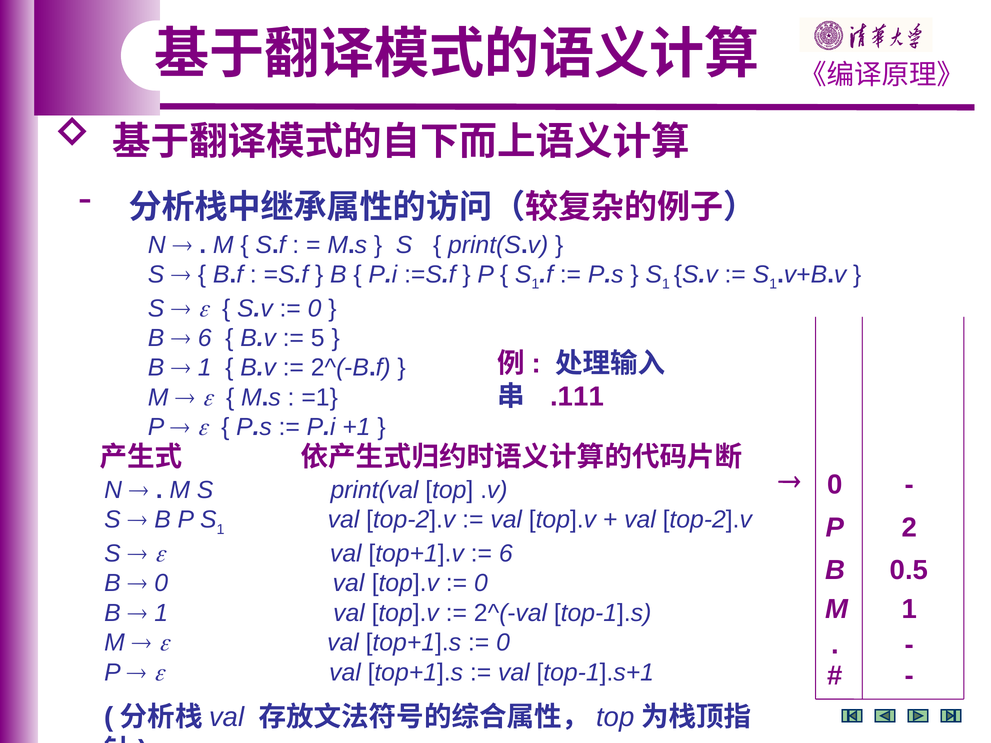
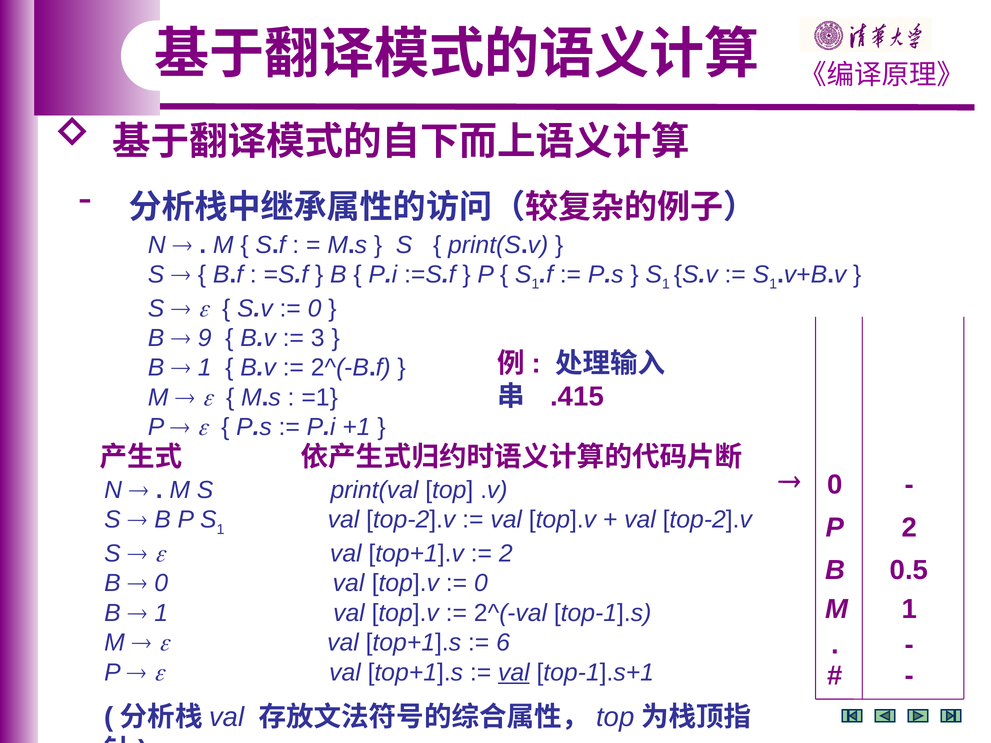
6 at (205, 338): 6 -> 9
5: 5 -> 3
.111: .111 -> .415
6 at (506, 554): 6 -> 2
0 at (503, 643): 0 -> 6
val at (514, 673) underline: none -> present
